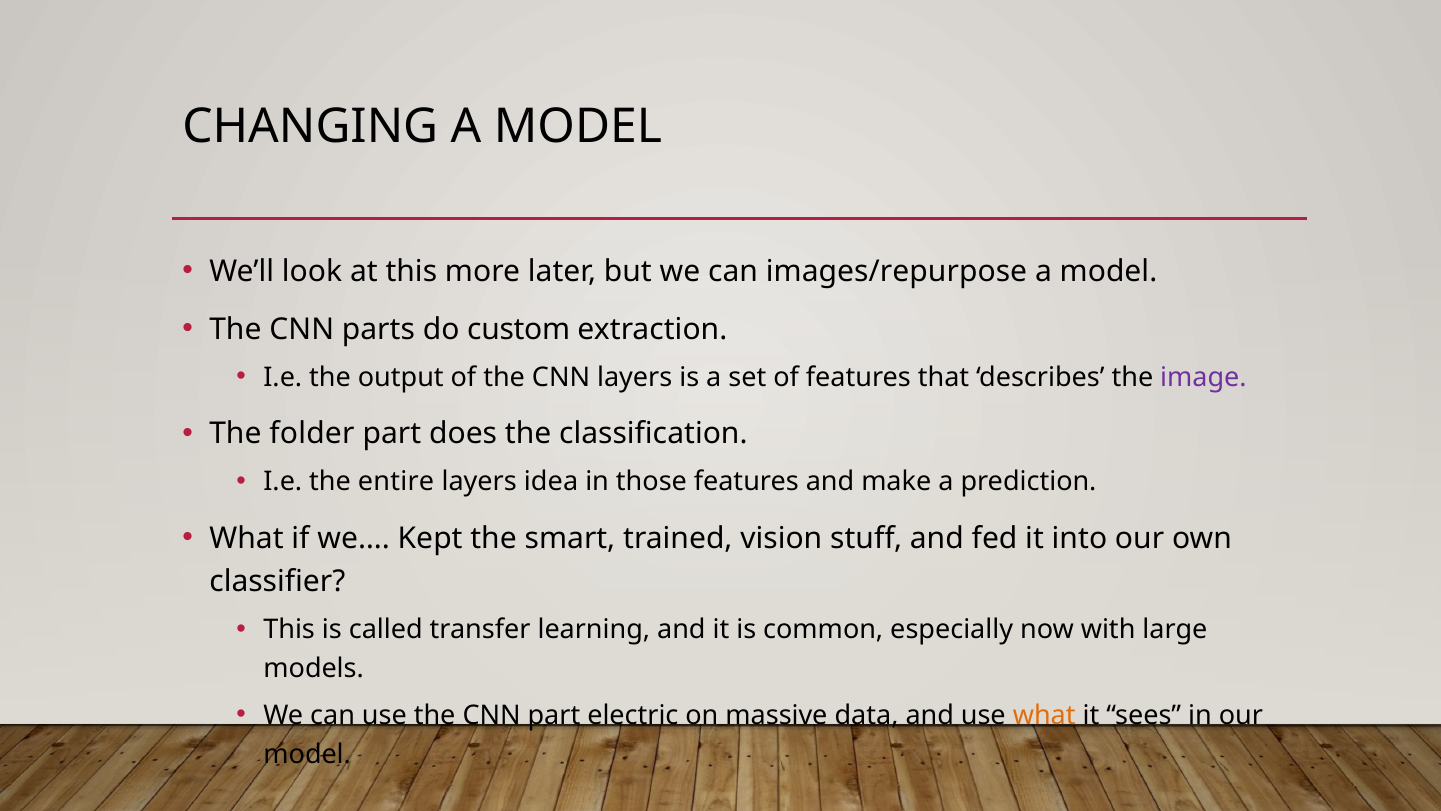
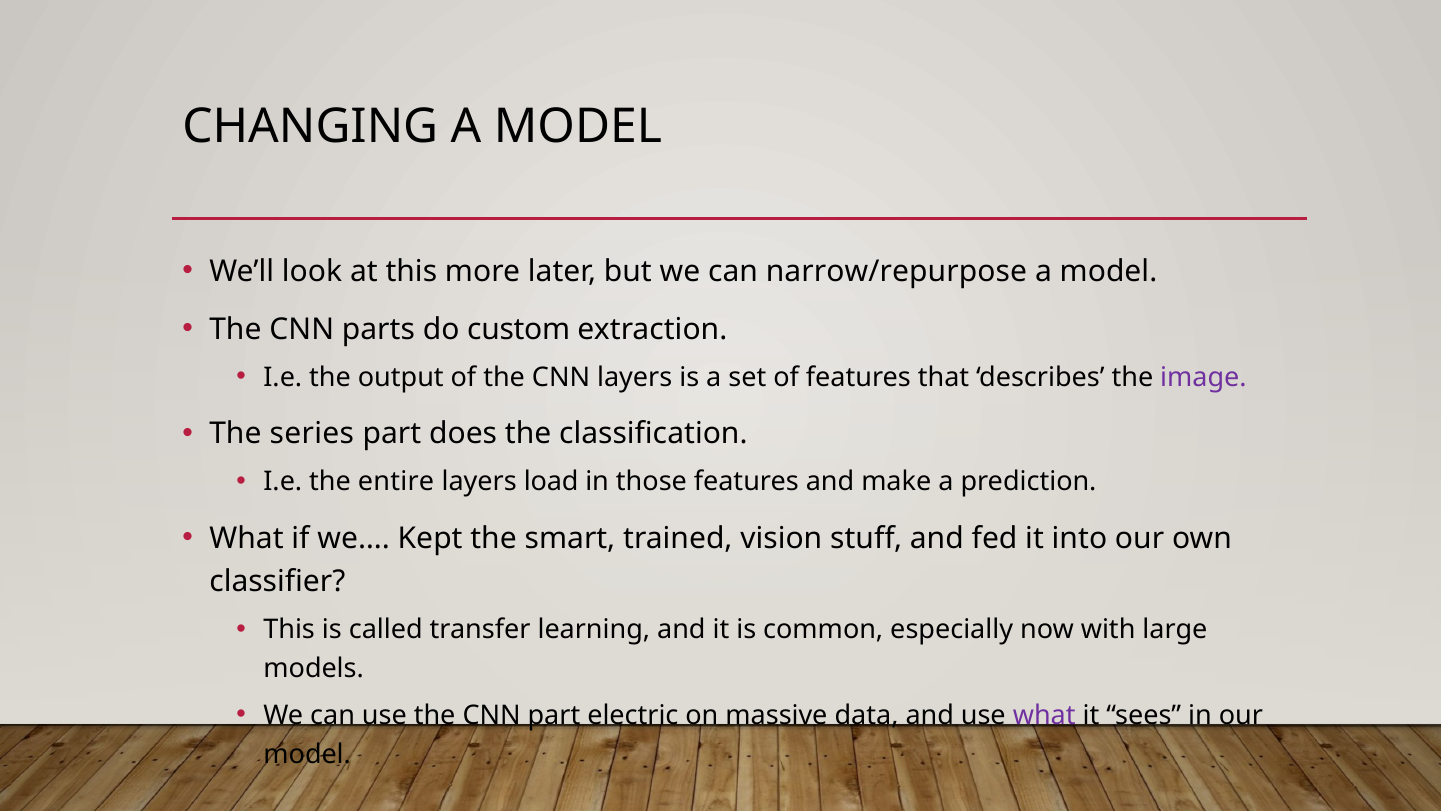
images/repurpose: images/repurpose -> narrow/repurpose
folder: folder -> series
idea: idea -> load
what at (1044, 715) colour: orange -> purple
